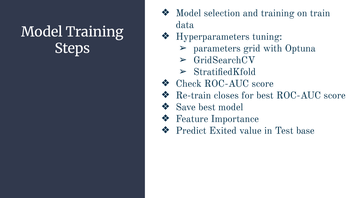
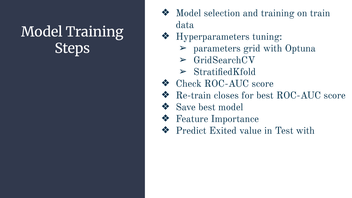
Test base: base -> with
